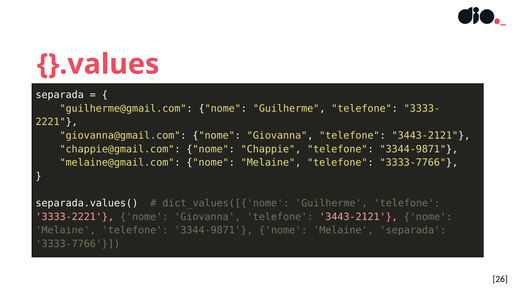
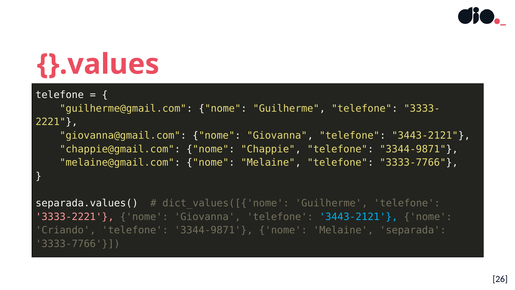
separada at (60, 95): separada -> telefone
3443-2121 at (359, 217) colour: pink -> light blue
Melaine at (66, 230): Melaine -> Criando
